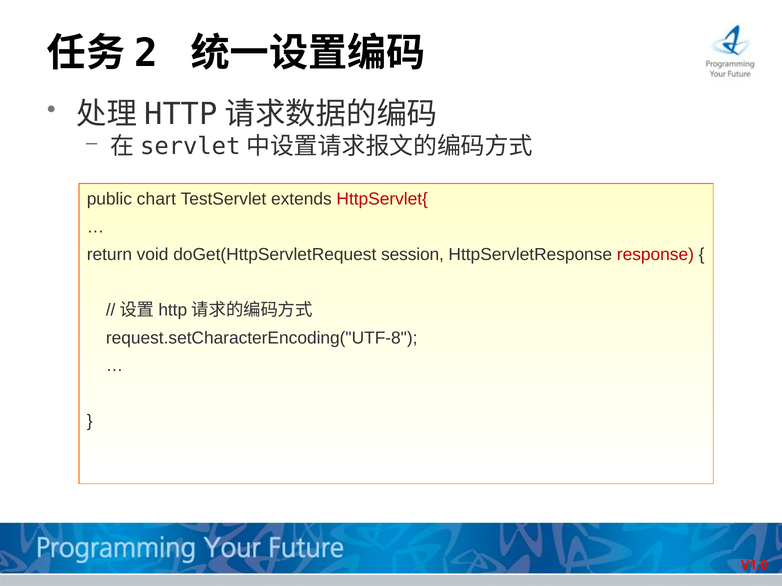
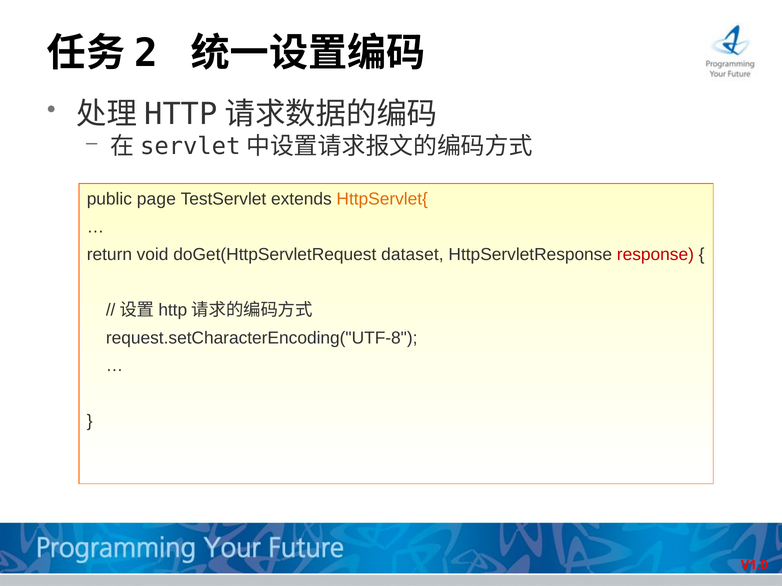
chart: chart -> page
HttpServlet{ colour: red -> orange
session: session -> dataset
